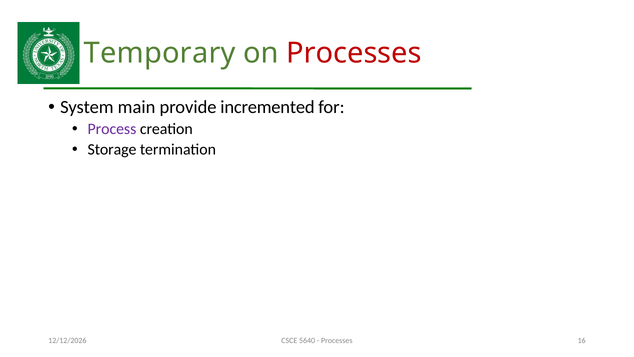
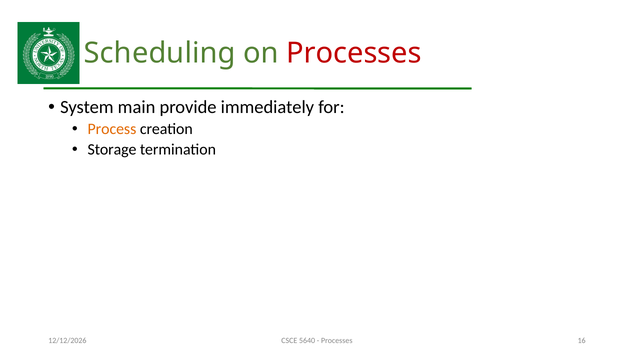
Temporary: Temporary -> Scheduling
incremented: incremented -> immediately
Process colour: purple -> orange
